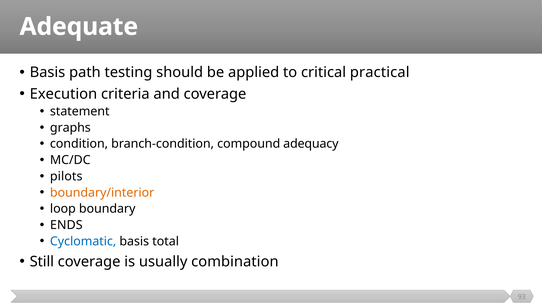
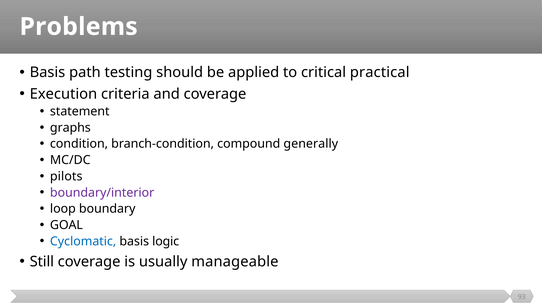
Adequate: Adequate -> Problems
adequacy: adequacy -> generally
boundary/interior colour: orange -> purple
ENDS: ENDS -> GOAL
total: total -> logic
combination: combination -> manageable
